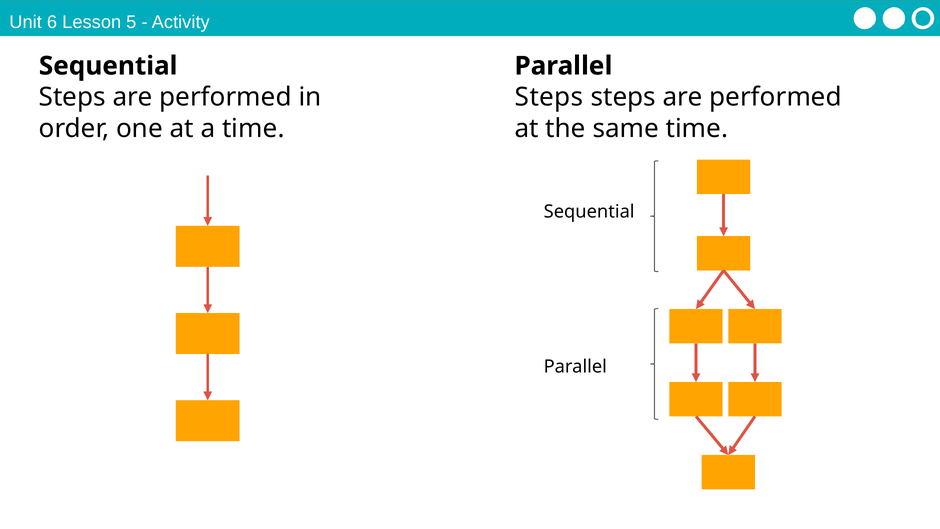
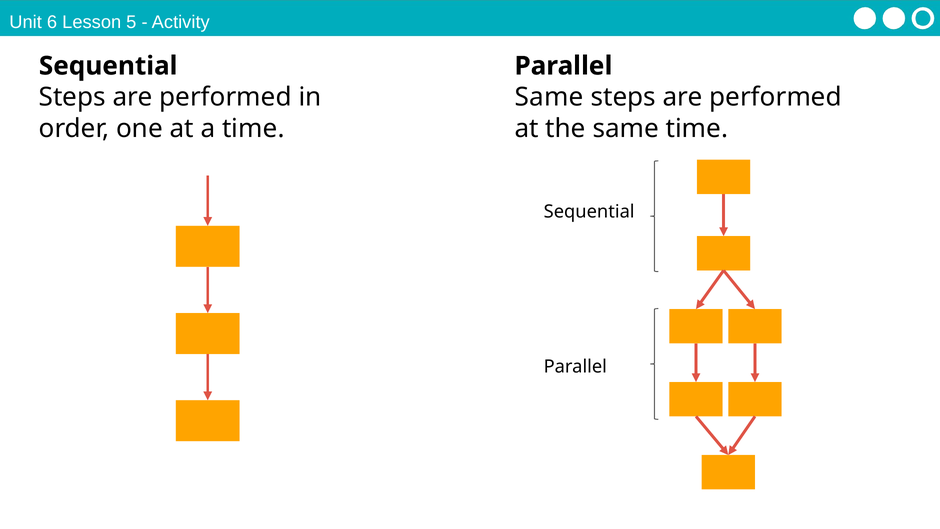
Steps at (549, 97): Steps -> Same
